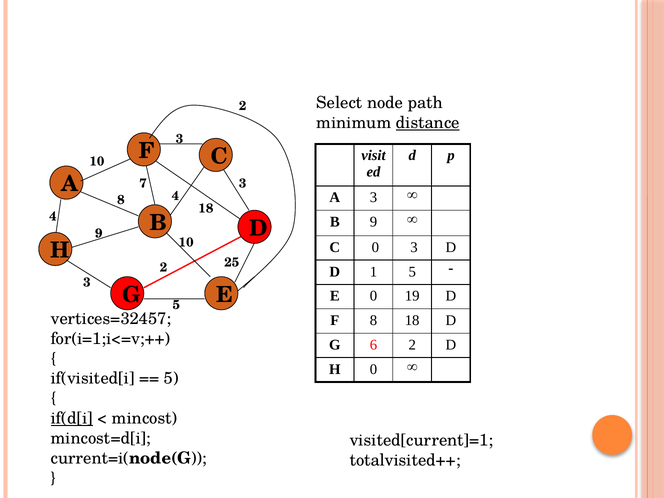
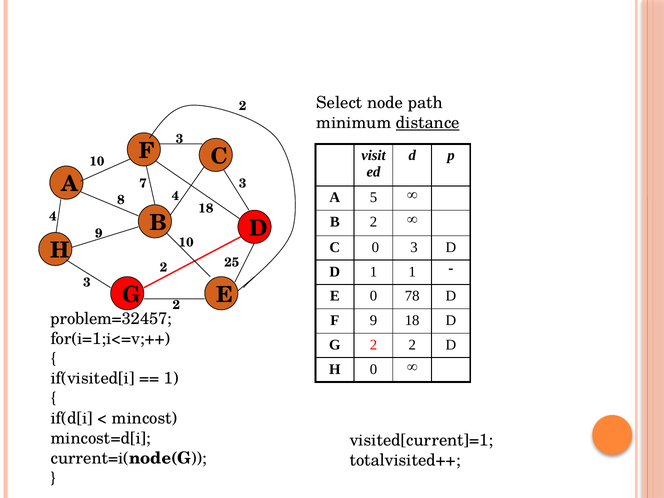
A 3: 3 -> 5
B 9: 9 -> 2
1 5: 5 -> 1
5 at (176, 305): 5 -> 2
19: 19 -> 78
vertices=32457: vertices=32457 -> problem=32457
F 8: 8 -> 9
6 at (374, 345): 6 -> 2
5 at (171, 378): 5 -> 1
if(d[i underline: present -> none
